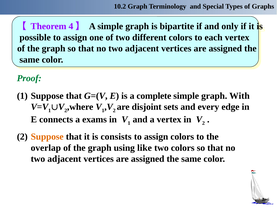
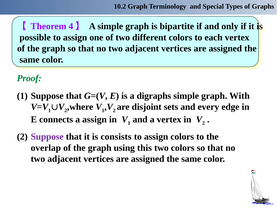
complete: complete -> digraphs
a exams: exams -> assign
Suppose at (47, 137) colour: orange -> purple
like: like -> this
